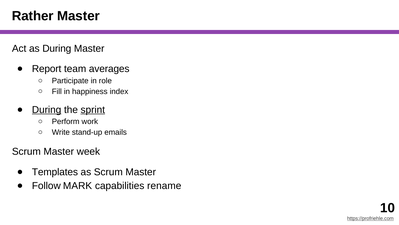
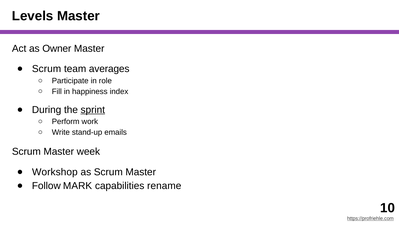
Rather: Rather -> Levels
as During: During -> Owner
Report at (47, 69): Report -> Scrum
During at (47, 109) underline: present -> none
Templates: Templates -> Workshop
